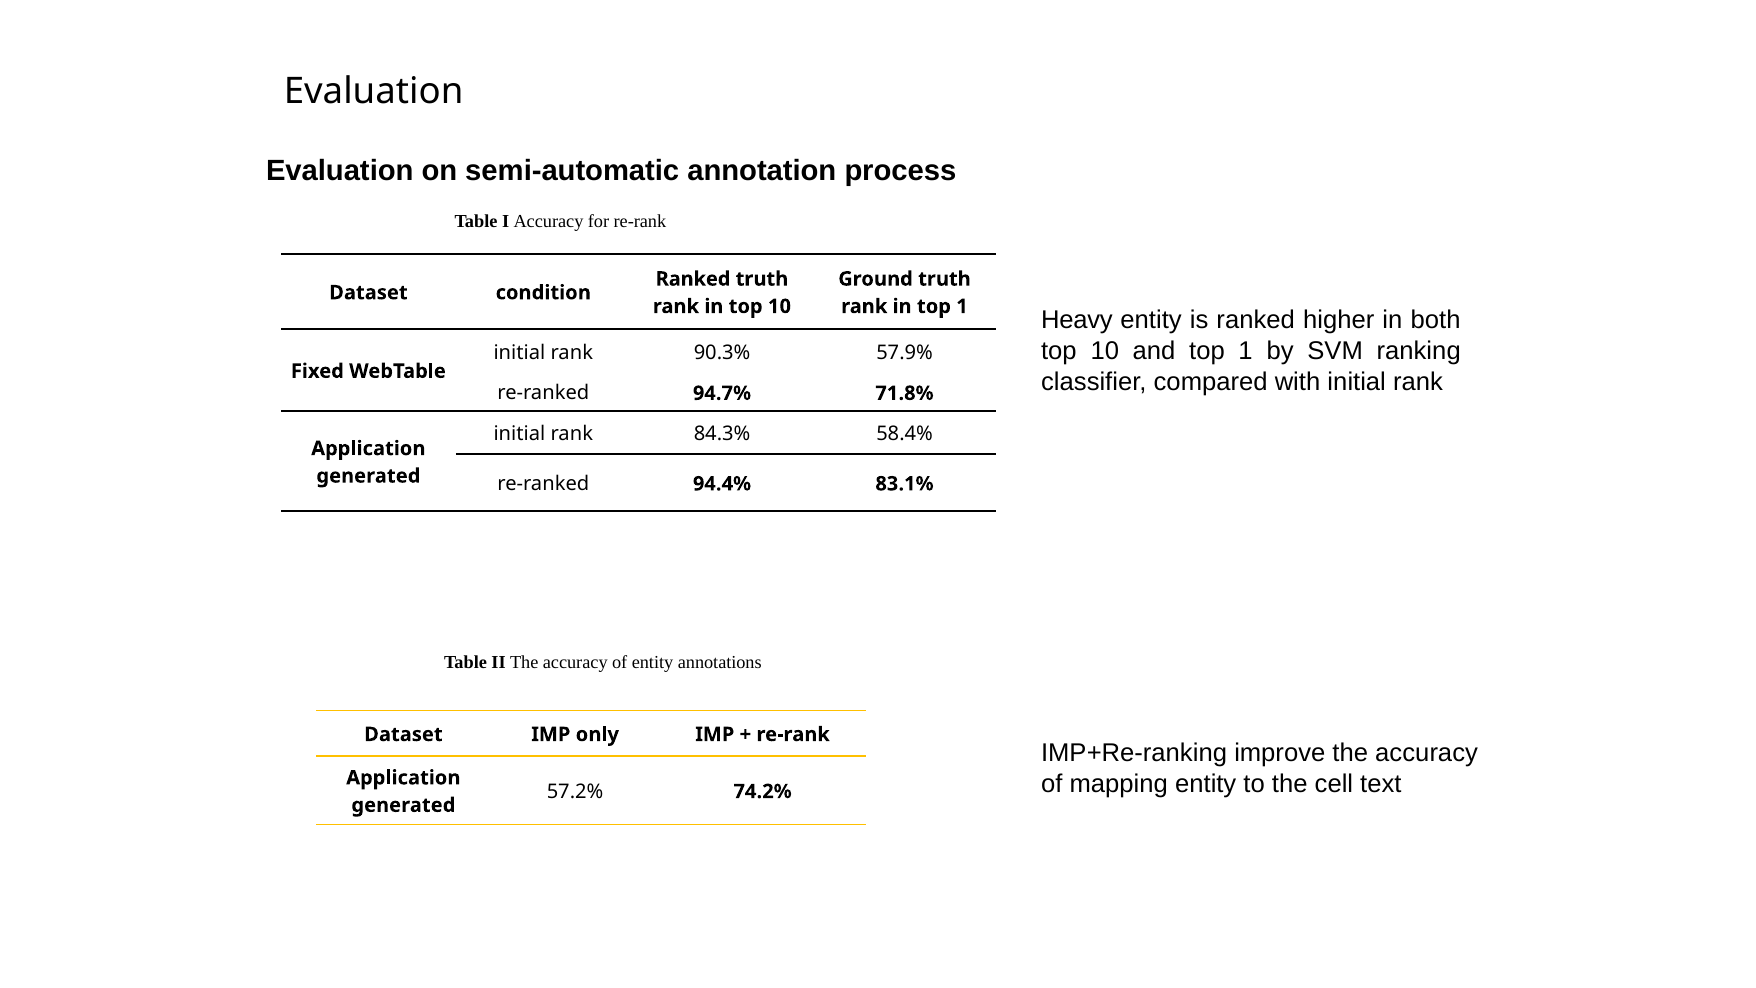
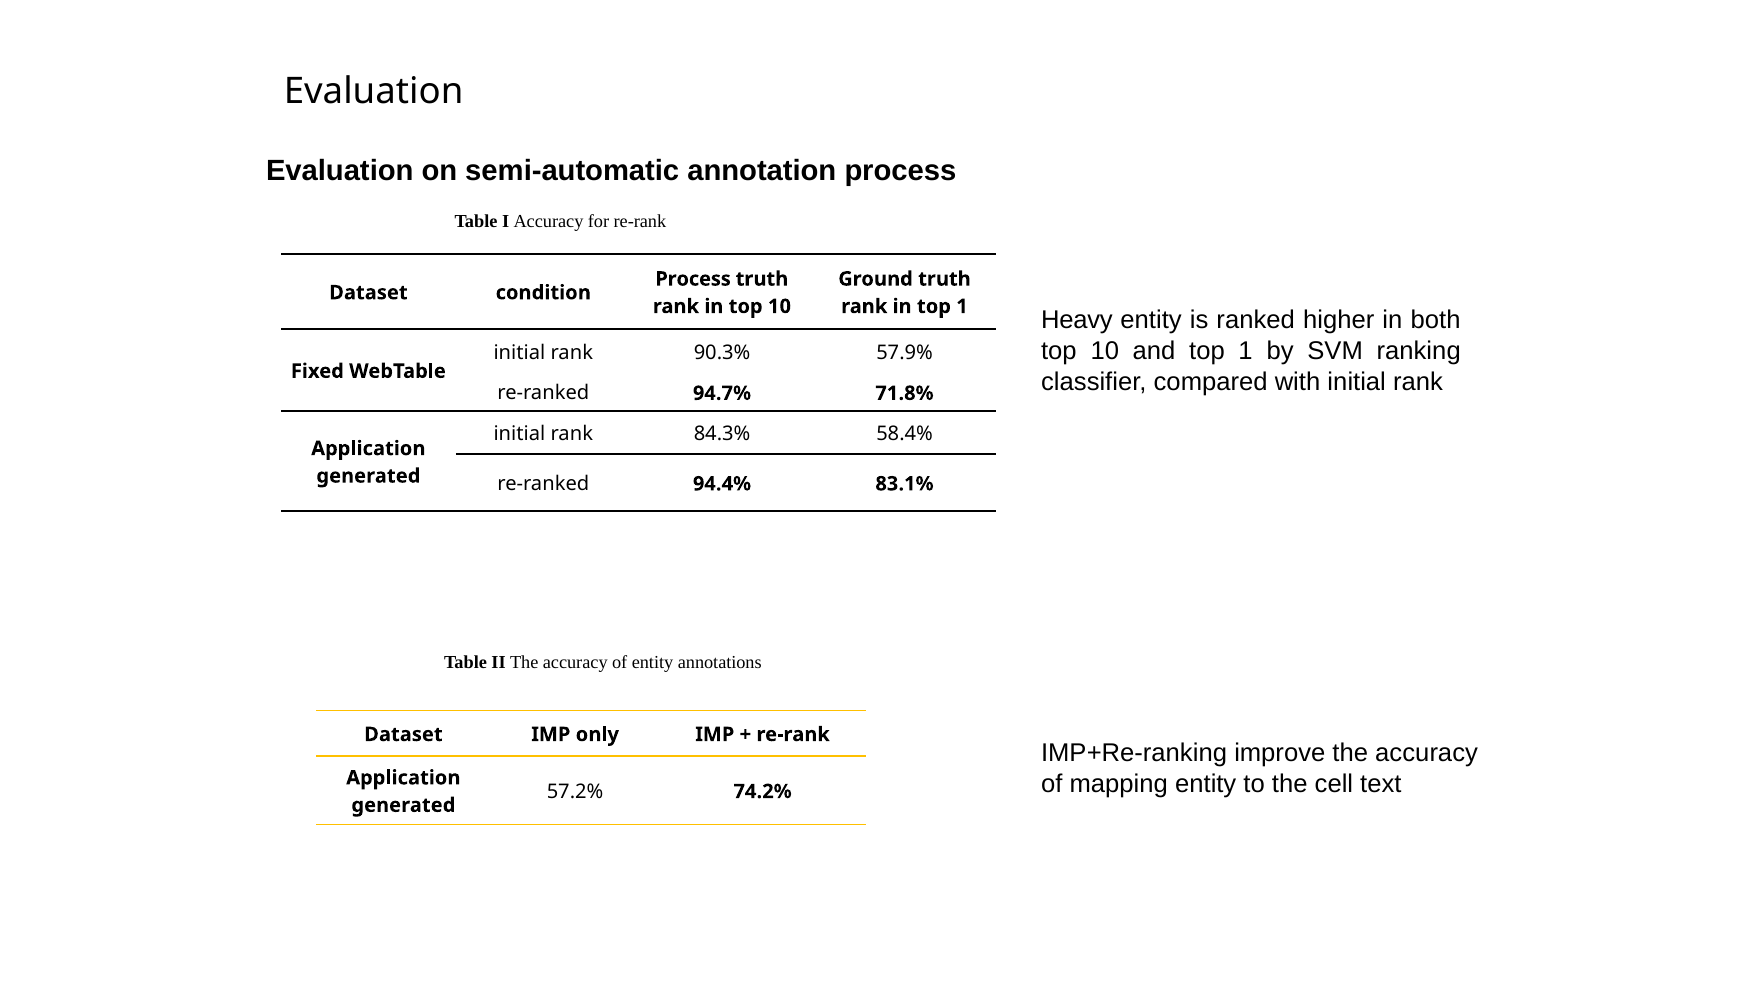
Ranked at (693, 279): Ranked -> Process
